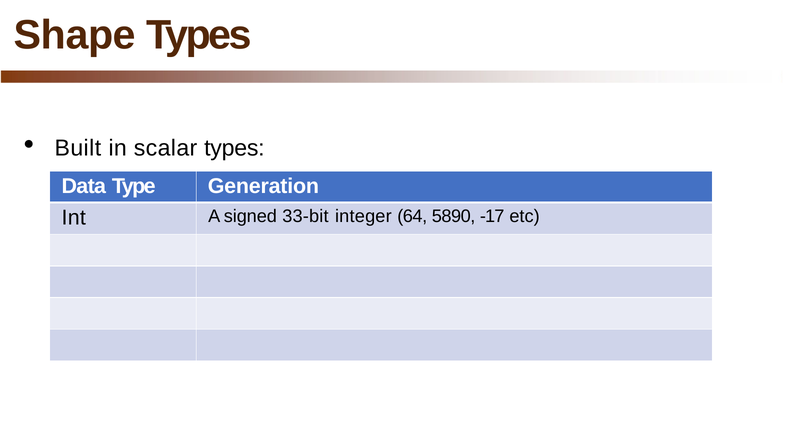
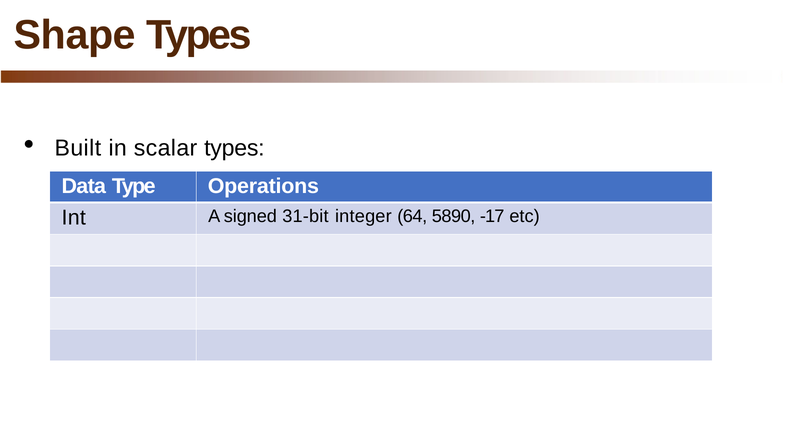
Generation: Generation -> Operations
33-bit: 33-bit -> 31-bit
